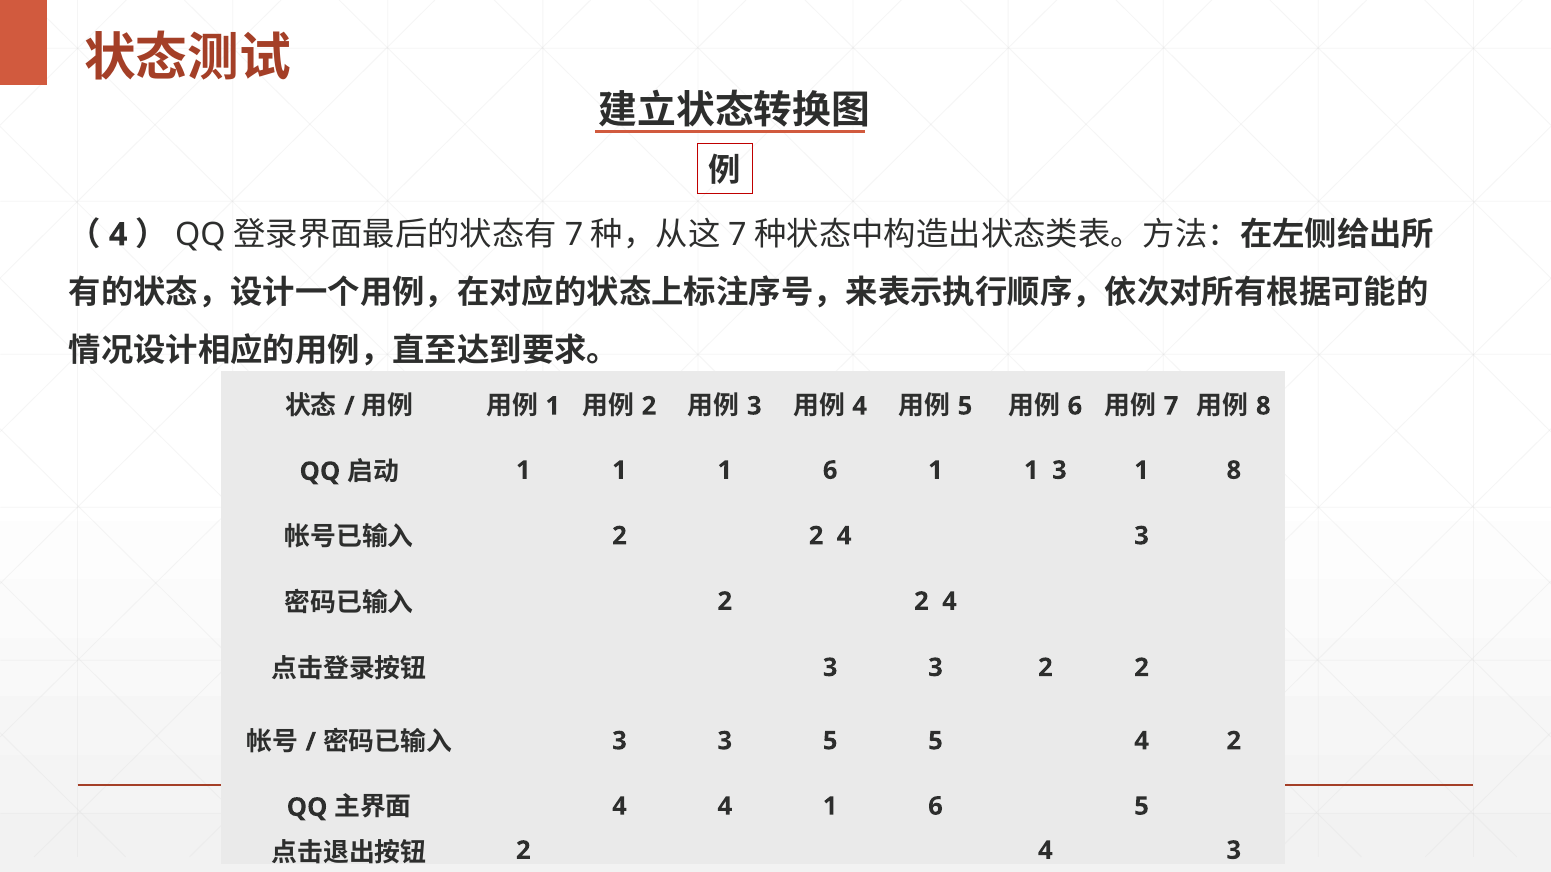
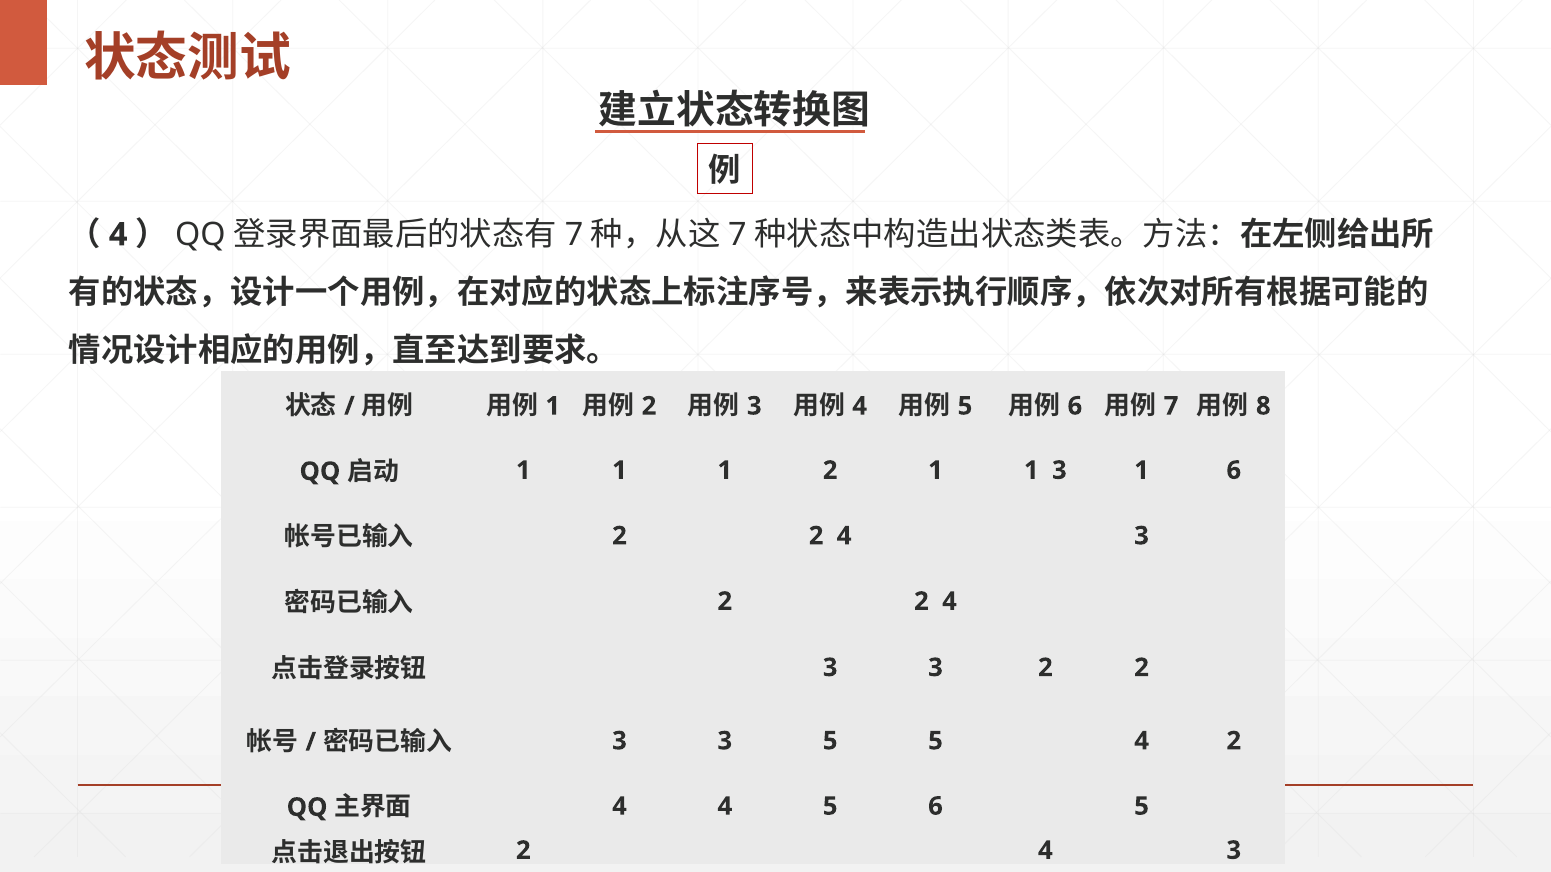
1 1 6: 6 -> 2
1 8: 8 -> 6
4 1: 1 -> 5
